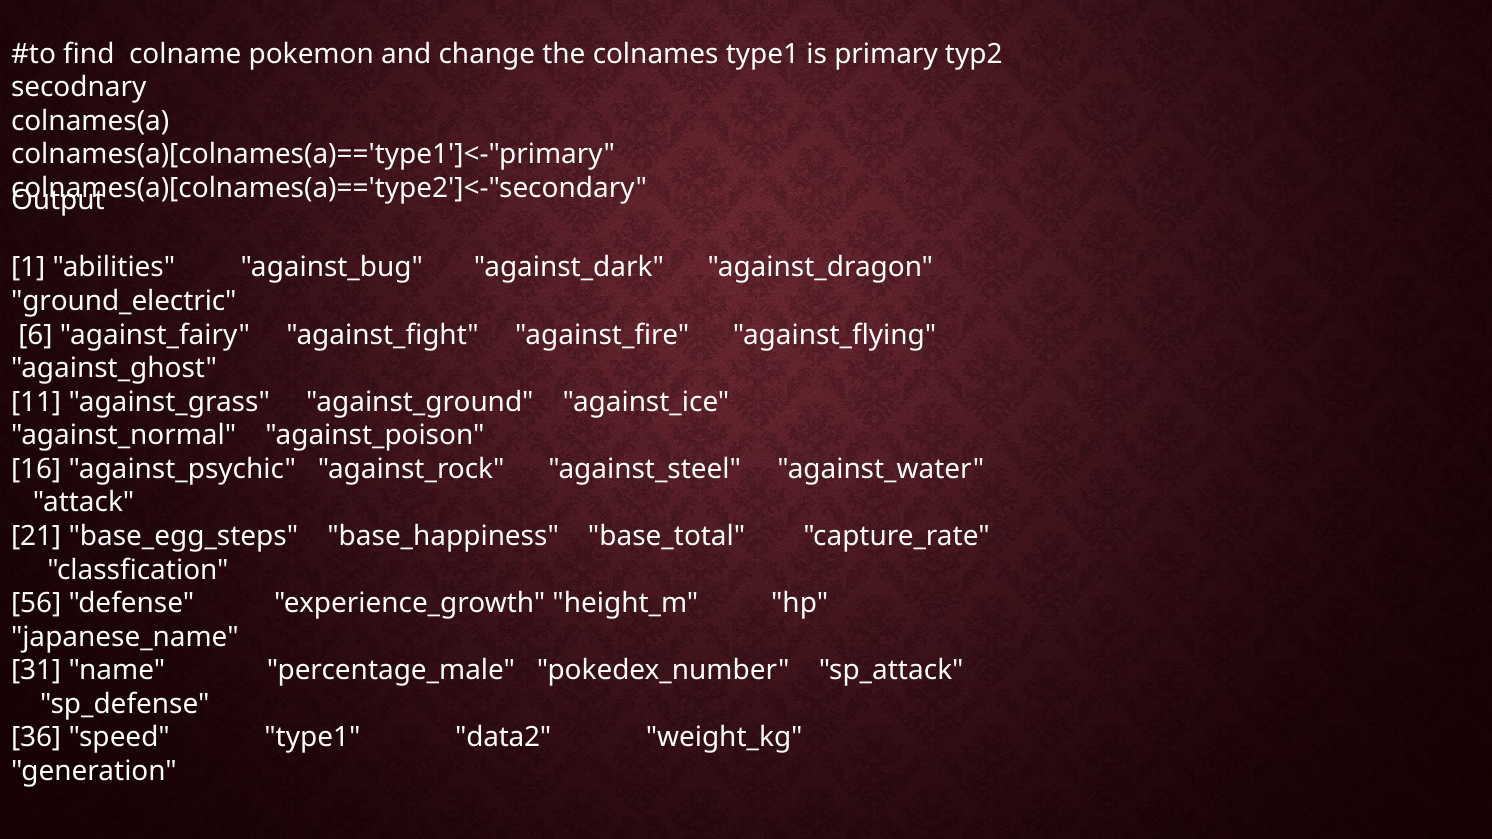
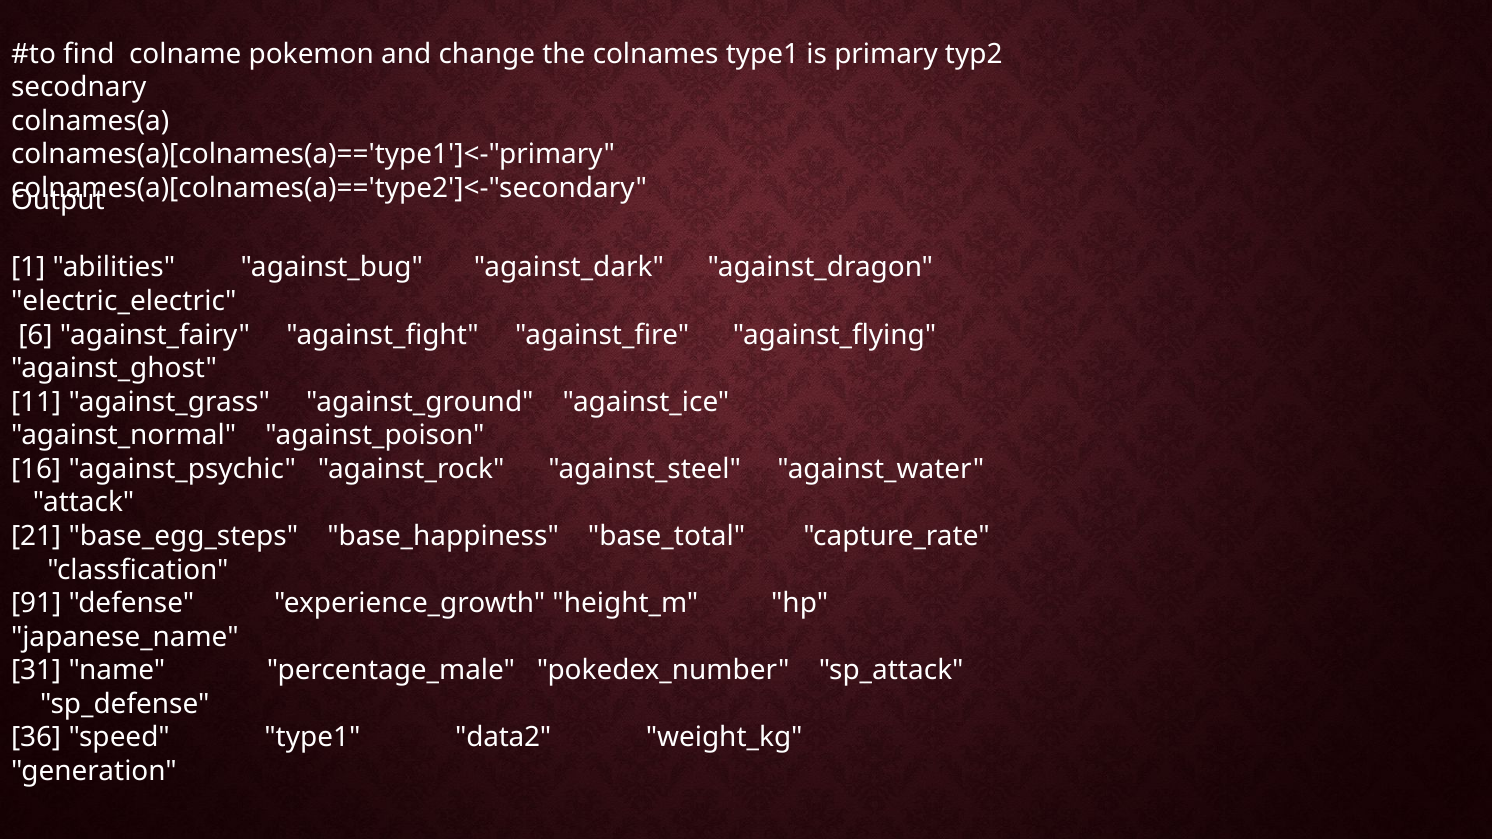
ground_electric: ground_electric -> electric_electric
56: 56 -> 91
